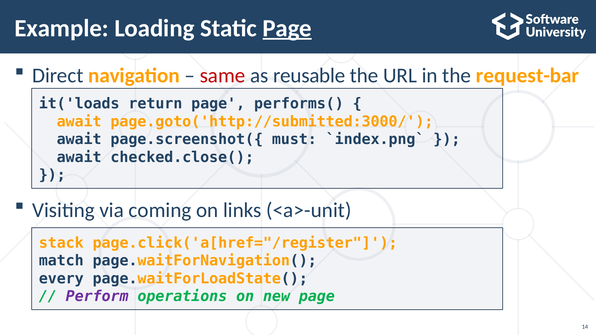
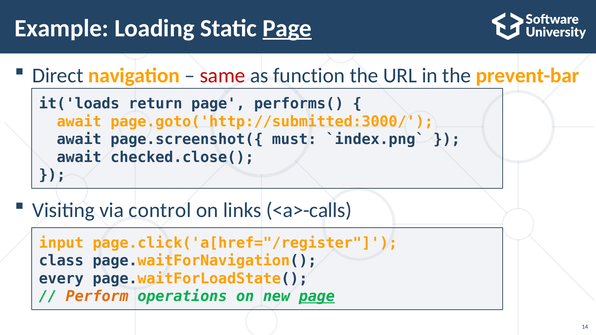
reusable: reusable -> function
request-bar: request-bar -> prevent-bar
coming: coming -> control
<a>-unit: <a>-unit -> <a>-calls
stack: stack -> input
match: match -> class
Perform colour: purple -> orange
page at (317, 297) underline: none -> present
